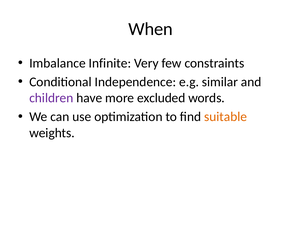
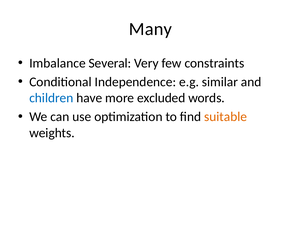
When: When -> Many
Infinite: Infinite -> Several
children colour: purple -> blue
